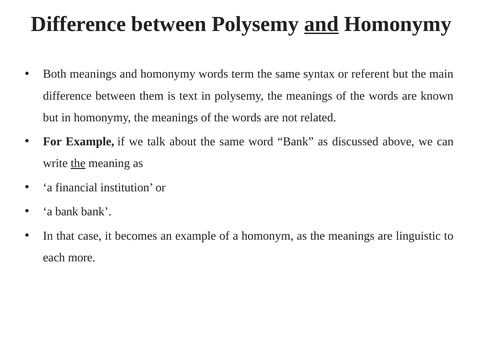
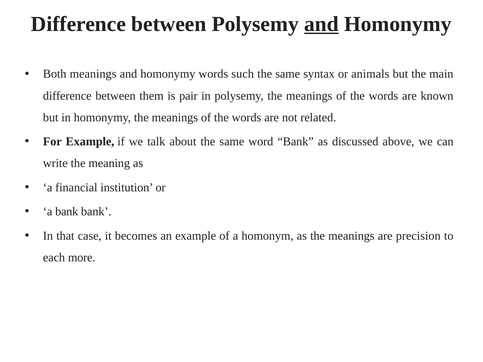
term: term -> such
referent: referent -> animals
text: text -> pair
the at (78, 163) underline: present -> none
linguistic: linguistic -> precision
